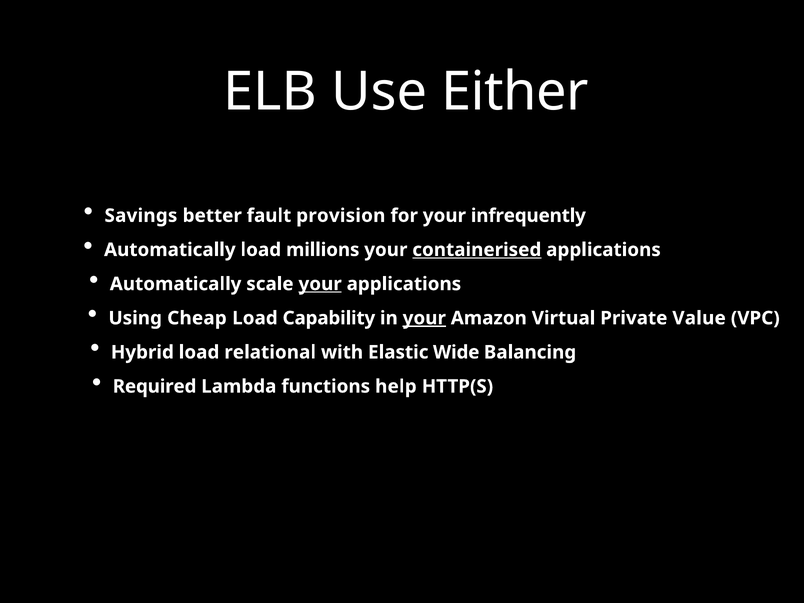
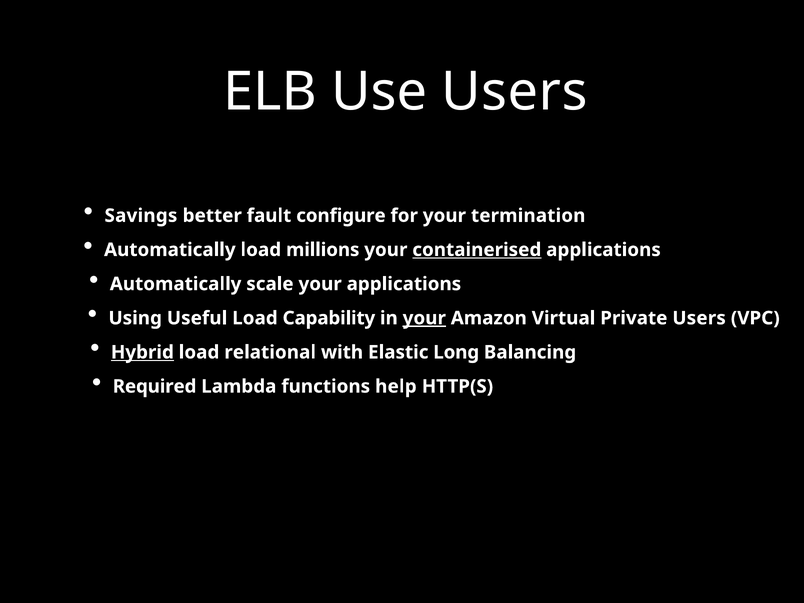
Use Either: Either -> Users
provision: provision -> configure
infrequently: infrequently -> termination
your at (320, 284) underline: present -> none
Cheap: Cheap -> Useful
Private Value: Value -> Users
Hybrid underline: none -> present
Wide: Wide -> Long
